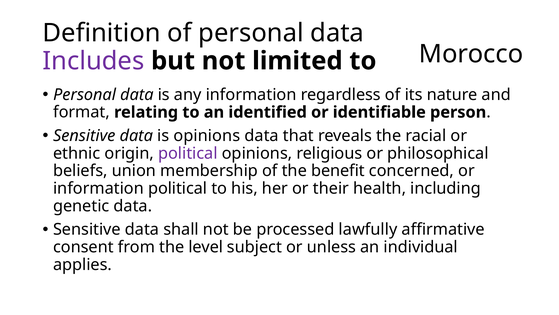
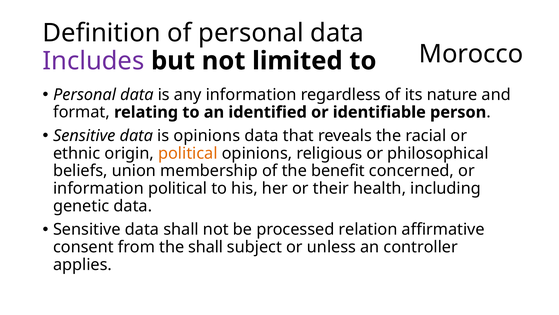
political at (188, 153) colour: purple -> orange
lawfully: lawfully -> relation
the level: level -> shall
individual: individual -> controller
